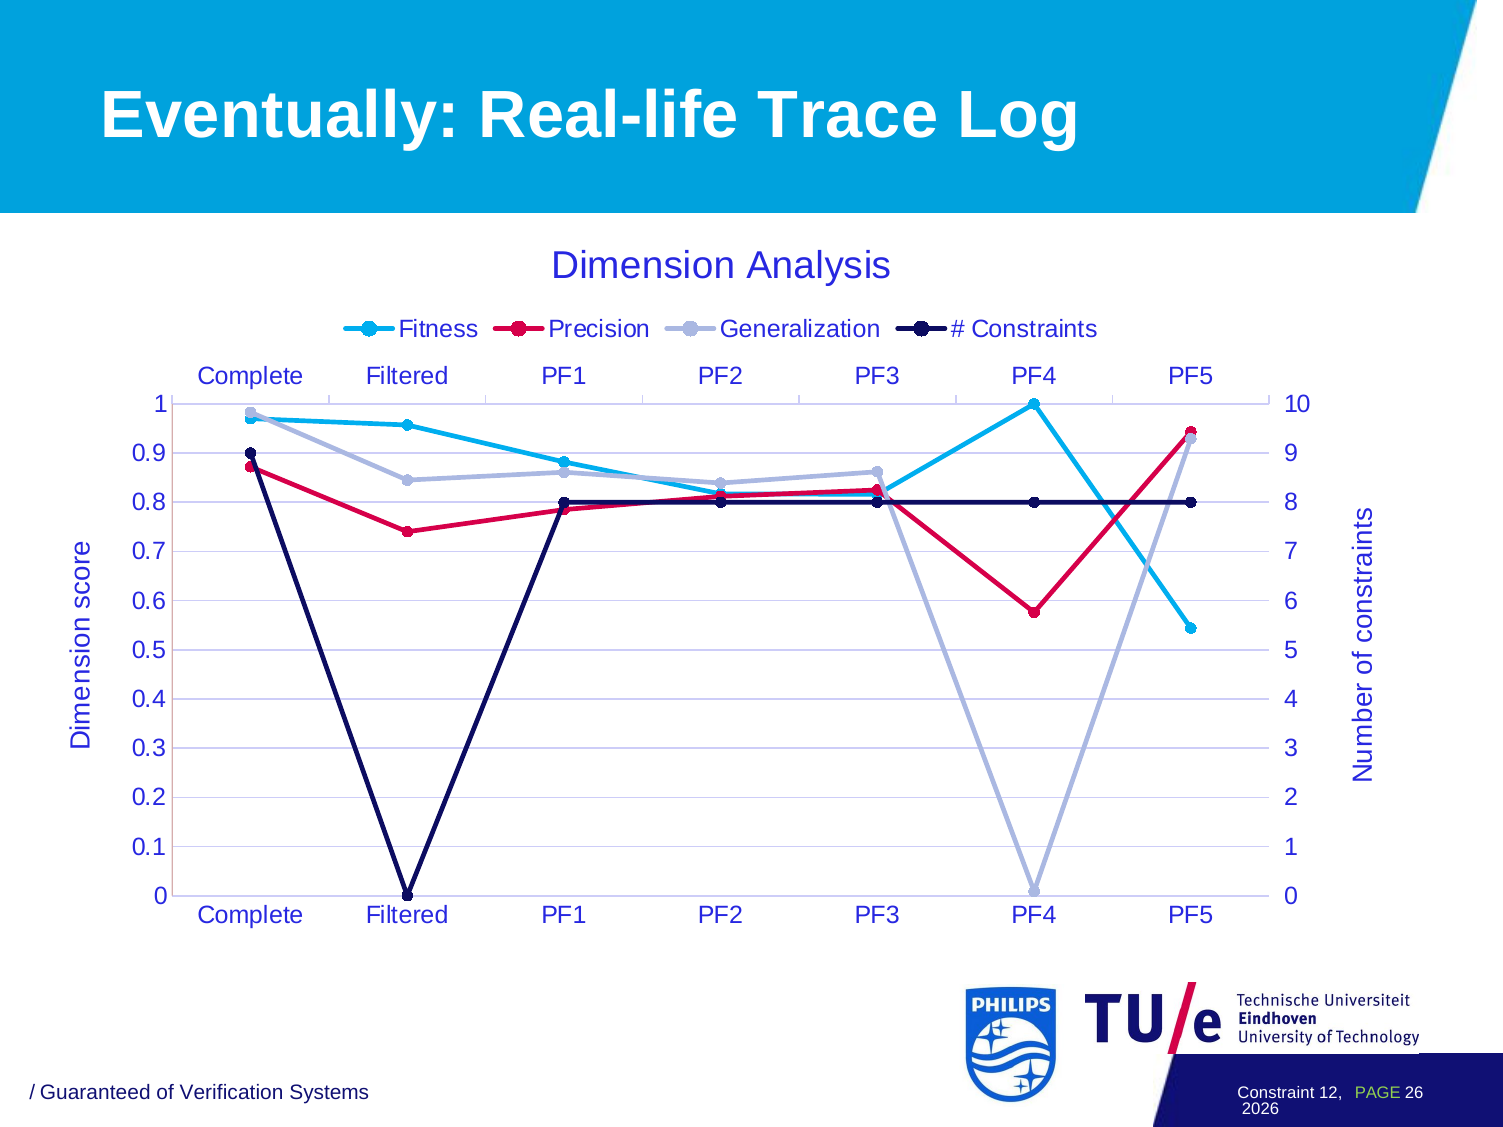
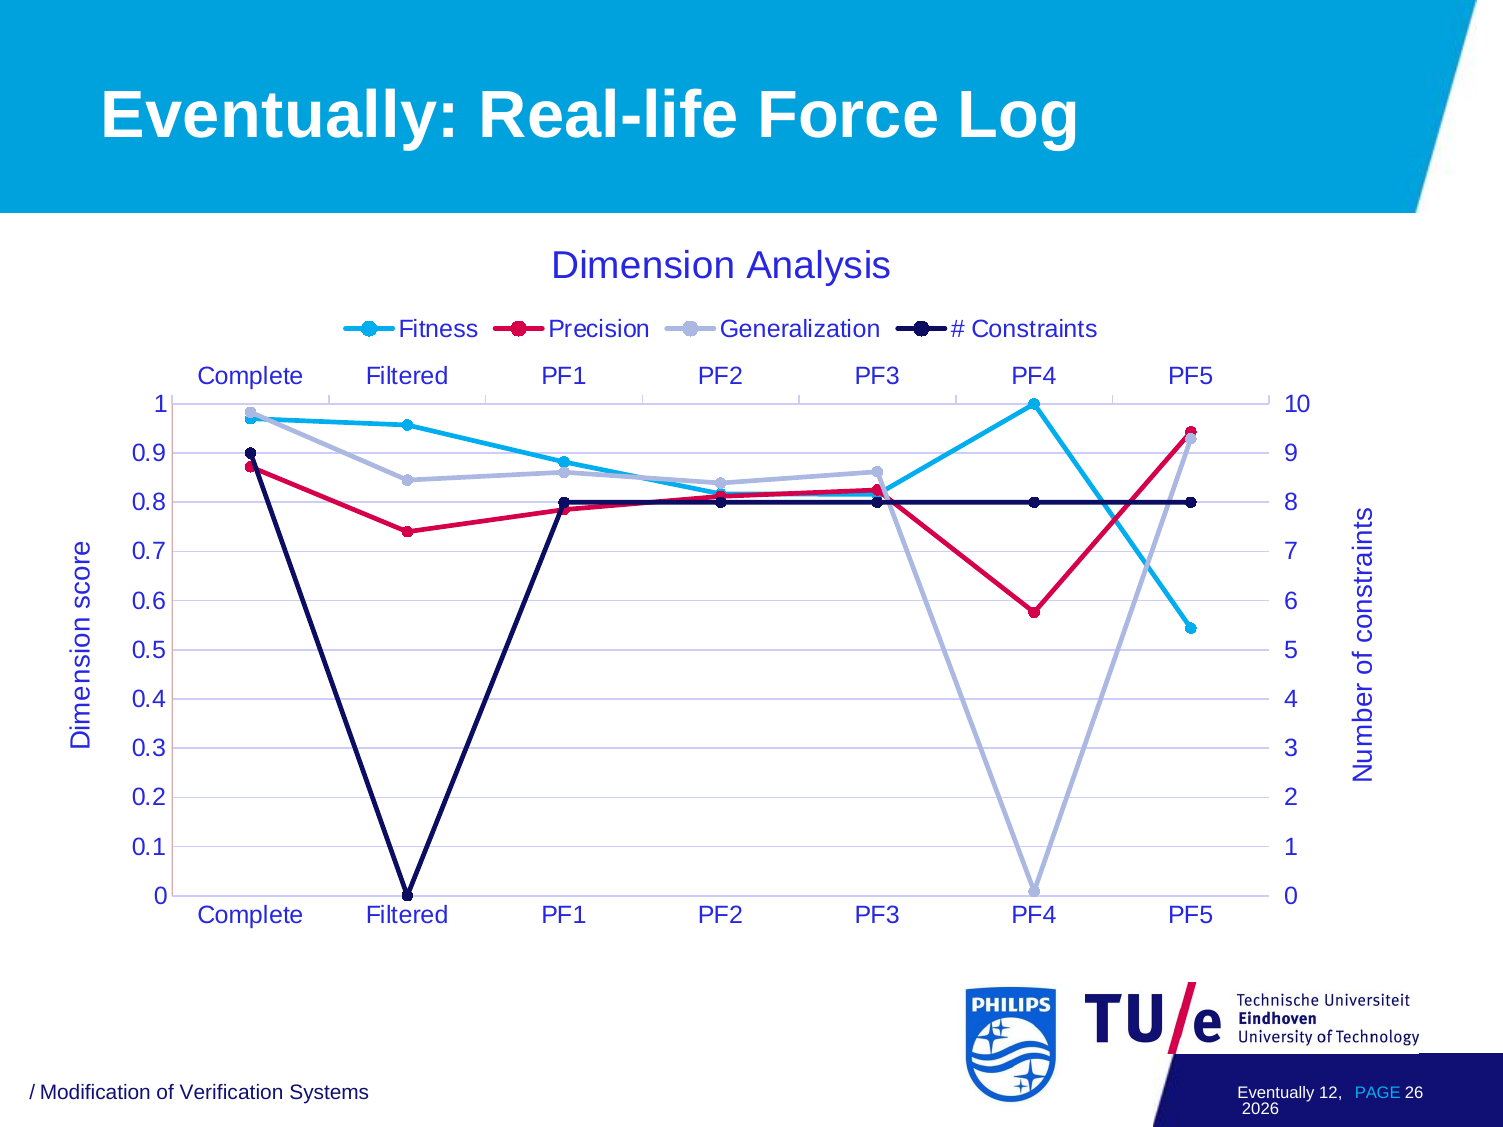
Trace: Trace -> Force
Guaranteed: Guaranteed -> Modification
Constraint at (1276, 1093): Constraint -> Eventually
PAGE colour: light green -> light blue
